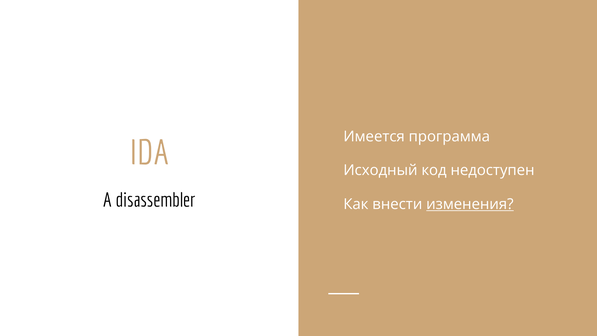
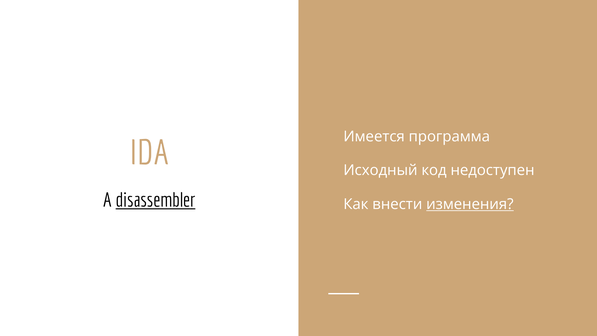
disassembler underline: none -> present
